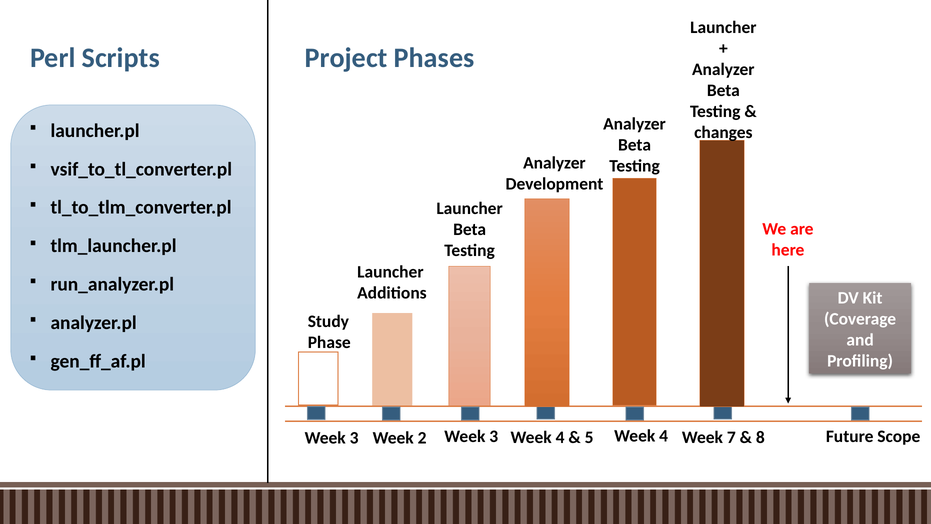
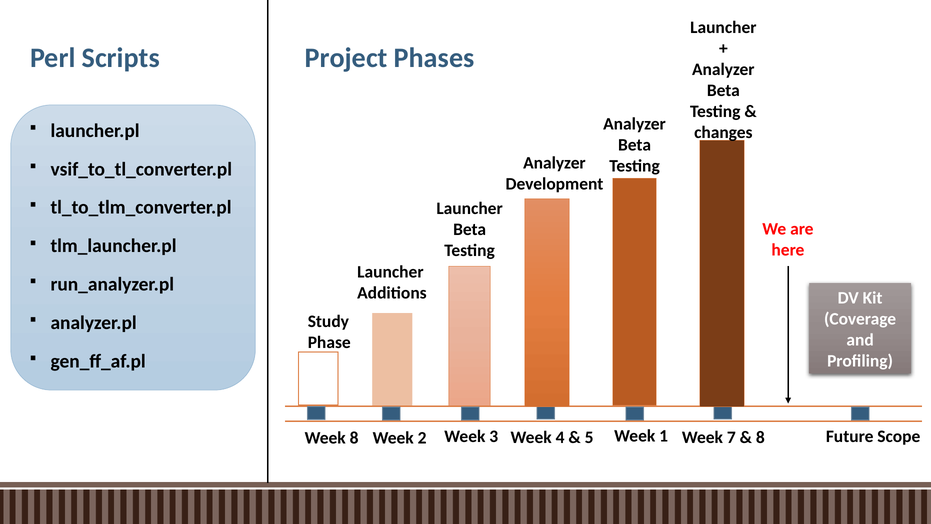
4 at (664, 436): 4 -> 1
3 at (354, 438): 3 -> 8
